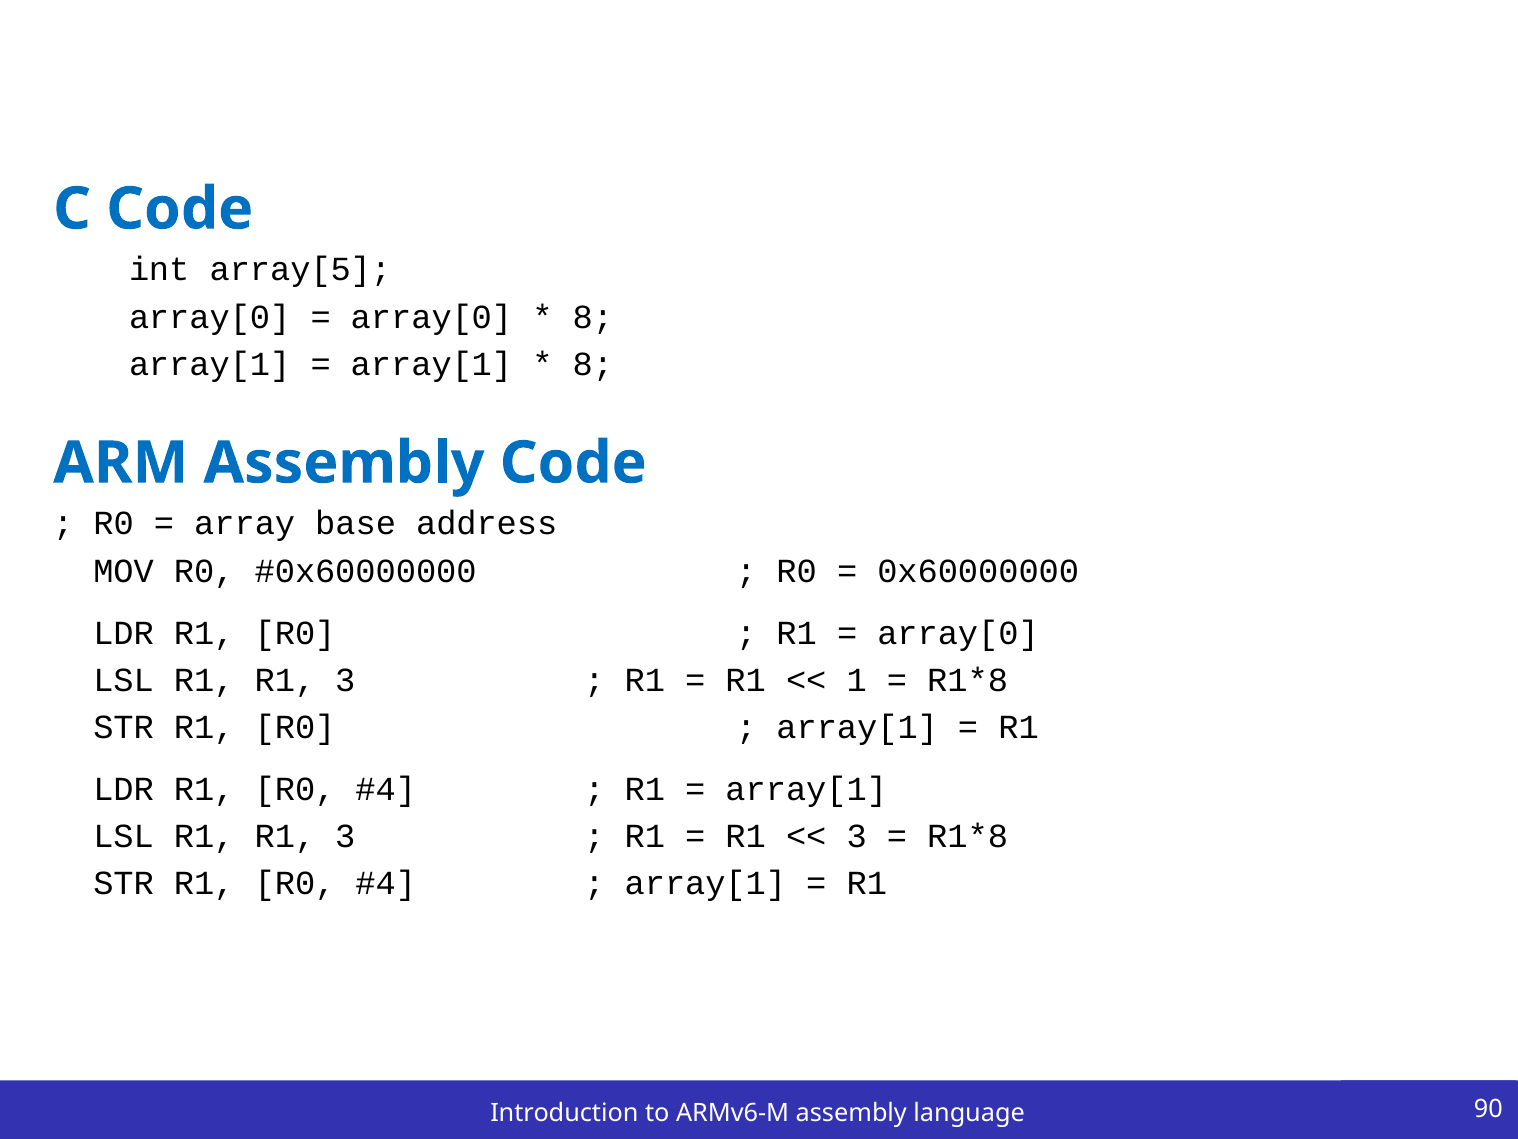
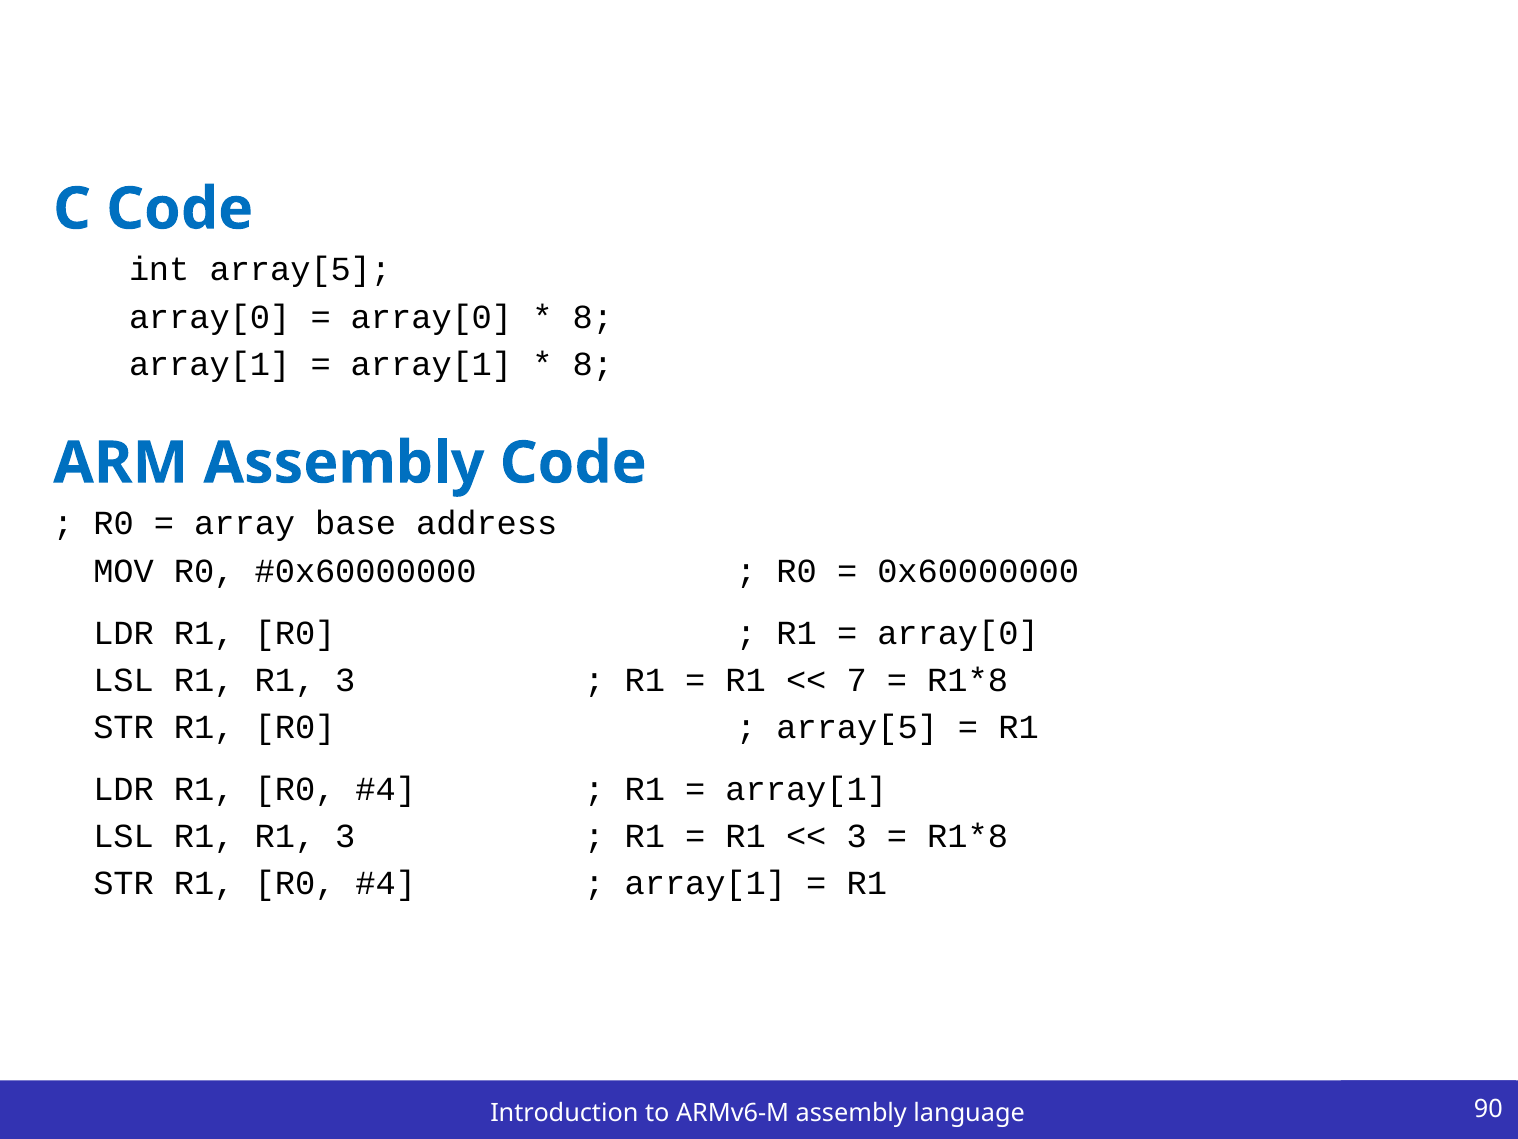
1: 1 -> 7
array[1 at (857, 727): array[1 -> array[5
